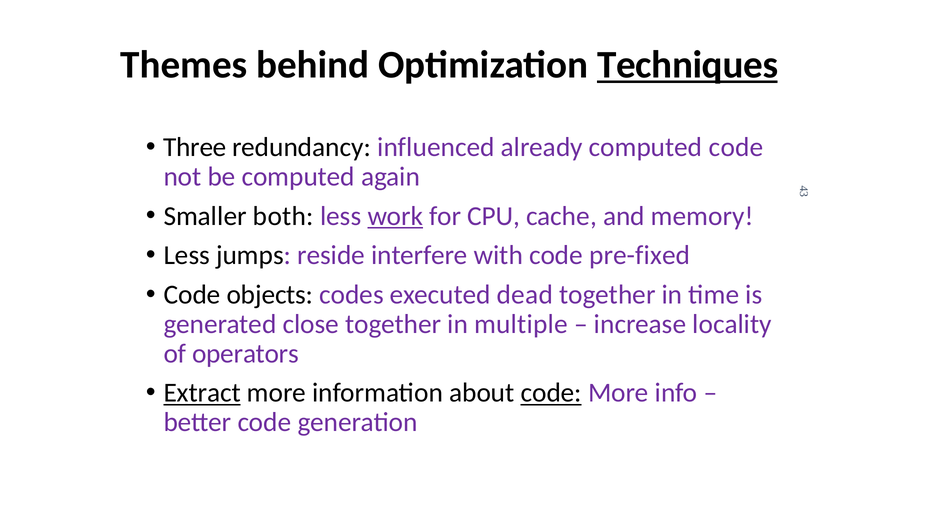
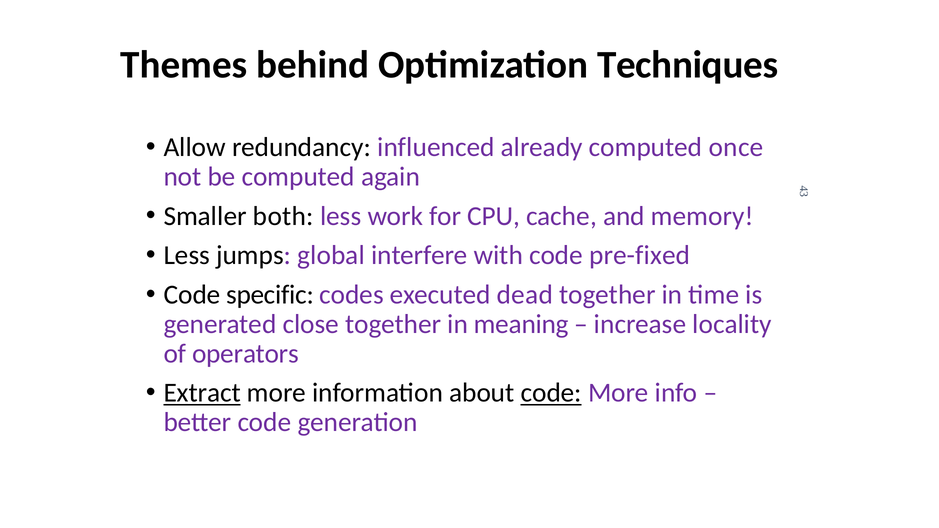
Techniques underline: present -> none
Three: Three -> Allow
computed code: code -> once
work underline: present -> none
reside: reside -> global
objects: objects -> specific
multiple: multiple -> meaning
